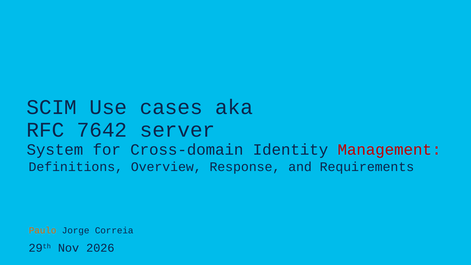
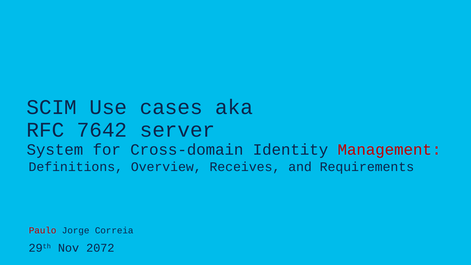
Response: Response -> Receives
Paulo colour: orange -> red
2026: 2026 -> 2072
